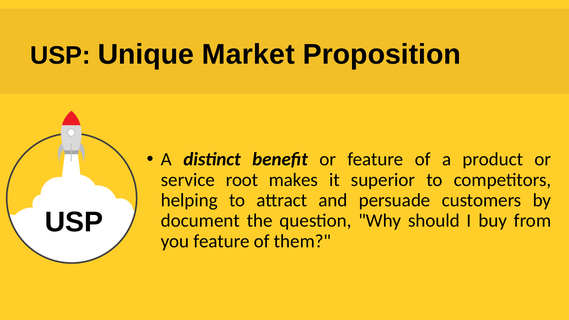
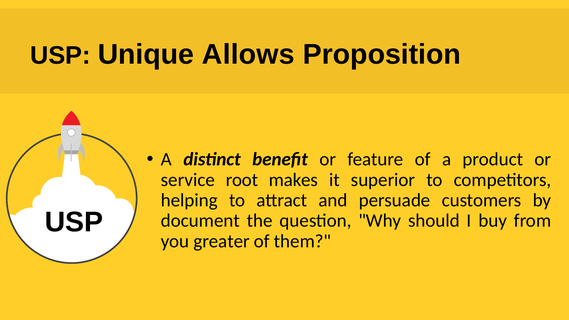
Market: Market -> Allows
you feature: feature -> greater
